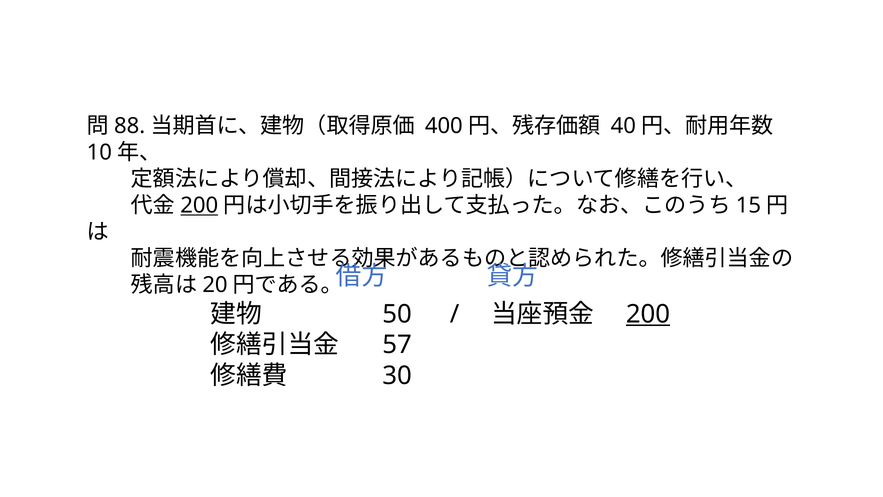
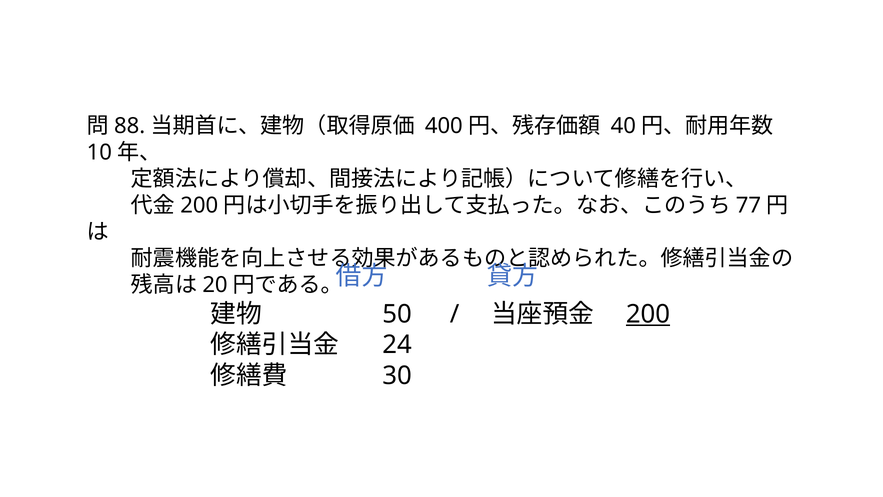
200 at (199, 205) underline: present -> none
15: 15 -> 77
57: 57 -> 24
